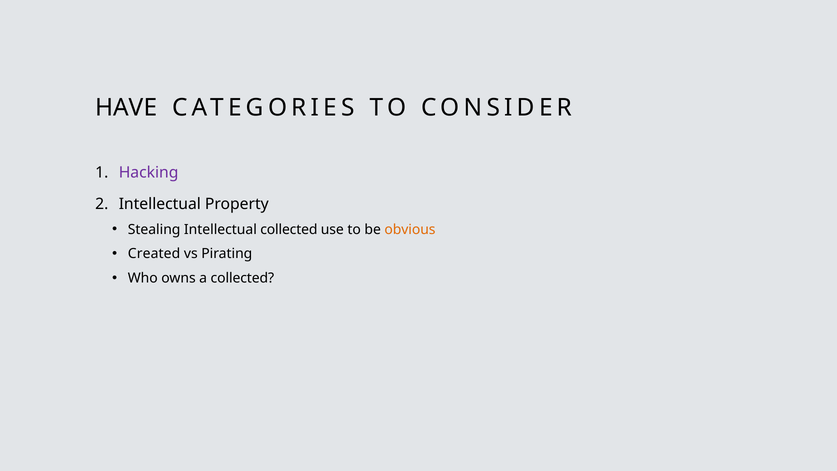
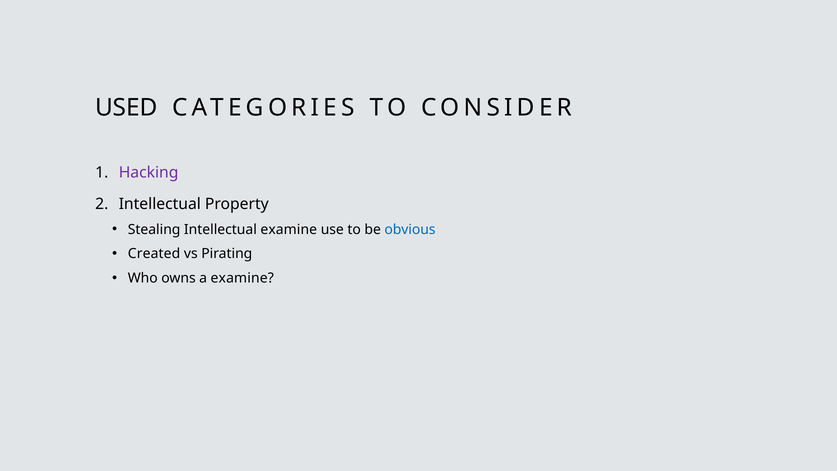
HAVE: HAVE -> USED
Intellectual collected: collected -> examine
obvious colour: orange -> blue
a collected: collected -> examine
